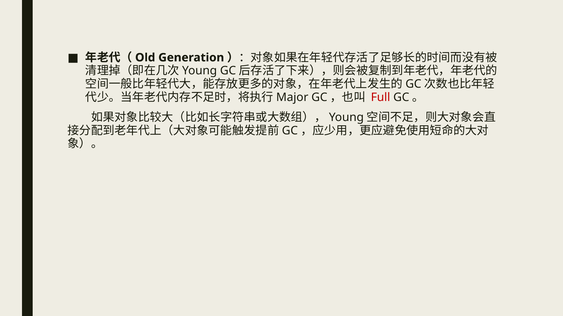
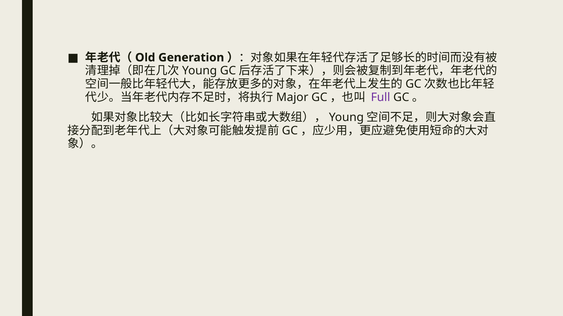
Full colour: red -> purple
